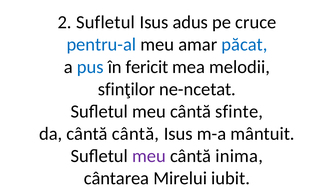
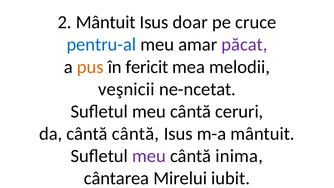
2 Sufletul: Sufletul -> Mântuit
adus: adus -> doar
păcat colour: blue -> purple
pus colour: blue -> orange
sfinţilor: sfinţilor -> veşnicii
sfinte: sfinte -> ceruri
